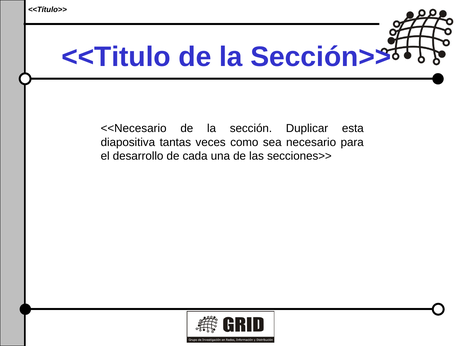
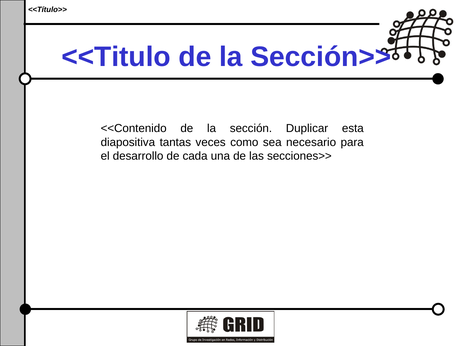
<<Necesario: <<Necesario -> <<Contenido
